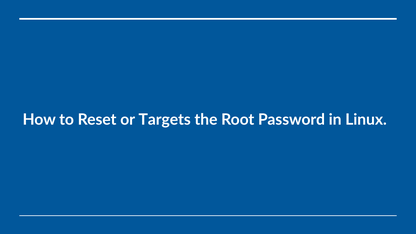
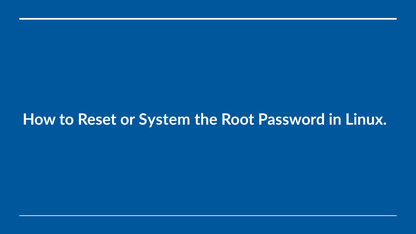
Targets: Targets -> System
